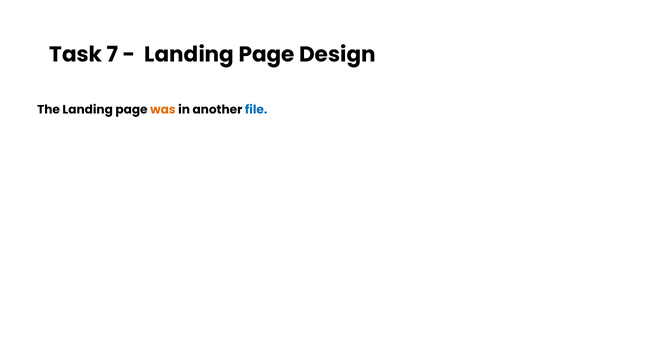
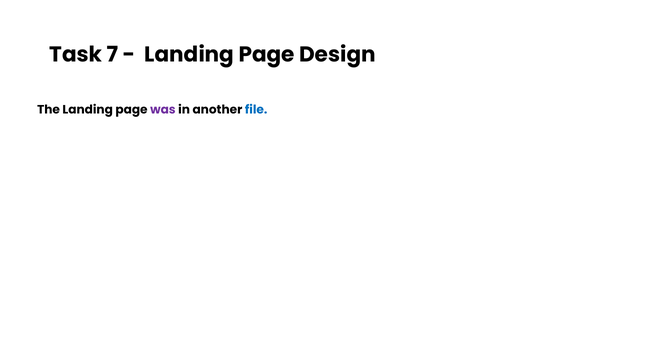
was colour: orange -> purple
